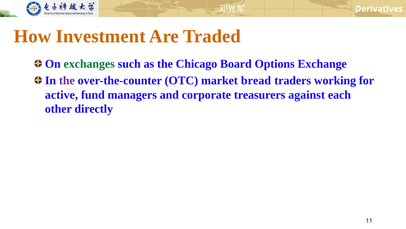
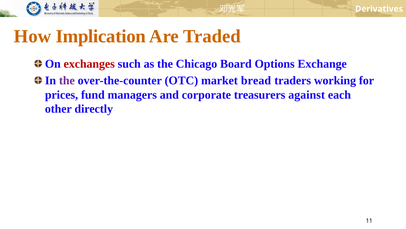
Investment: Investment -> Implication
exchanges colour: green -> red
active: active -> prices
